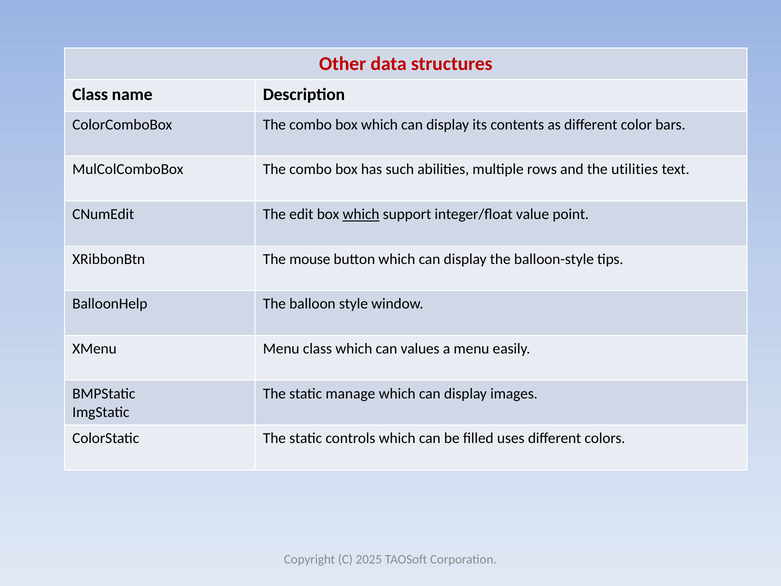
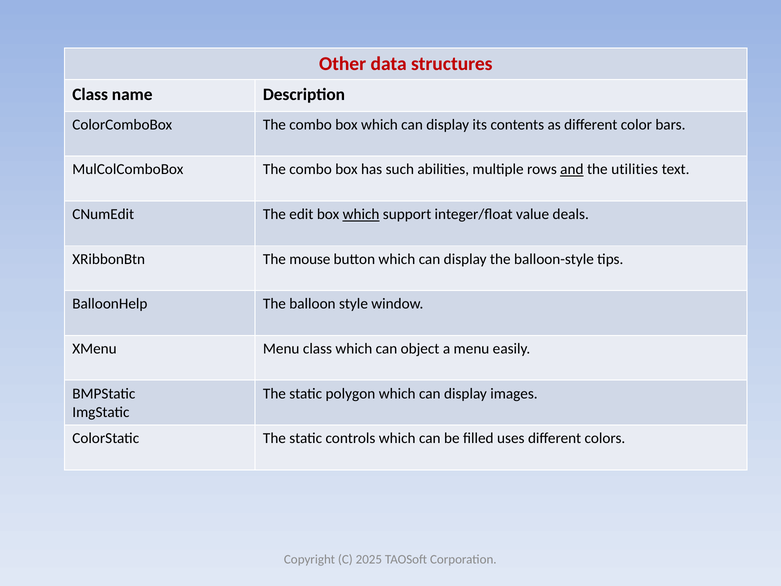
and underline: none -> present
point: point -> deals
values: values -> object
manage: manage -> polygon
